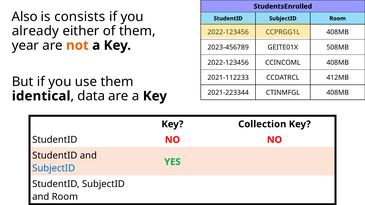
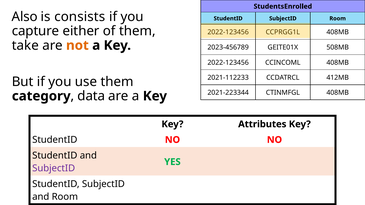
already: already -> capture
year: year -> take
identical: identical -> category
Collection: Collection -> Attributes
SubjectID at (54, 169) colour: blue -> purple
